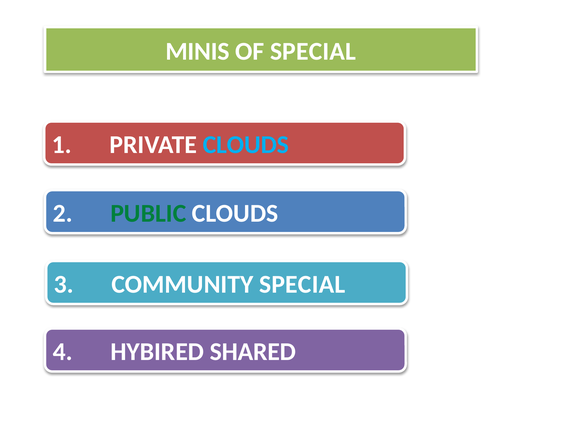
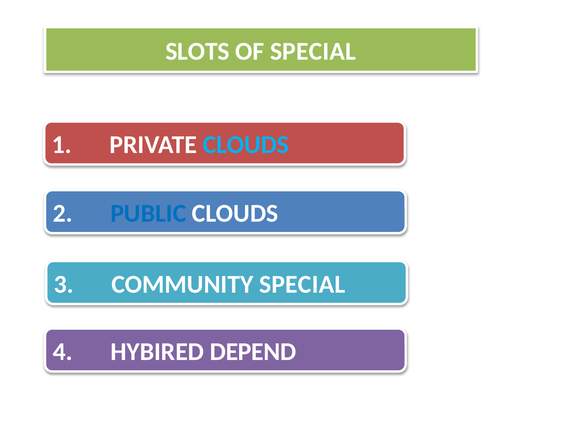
MINIS: MINIS -> SLOTS
PUBLIC colour: green -> blue
SHARED: SHARED -> DEPEND
